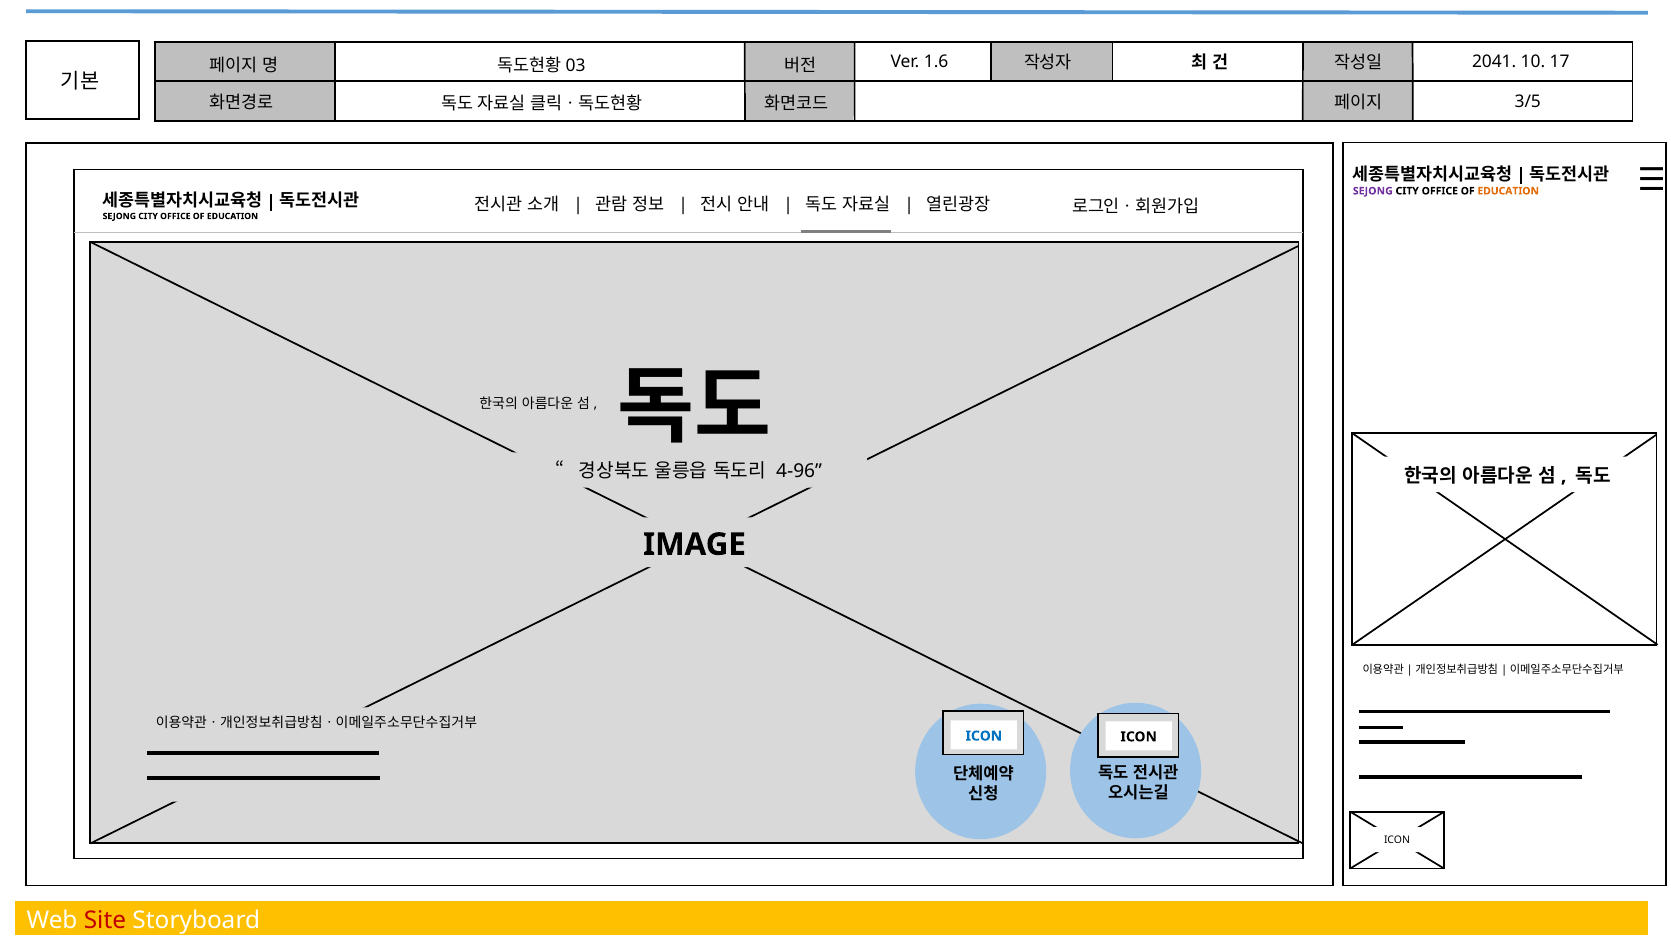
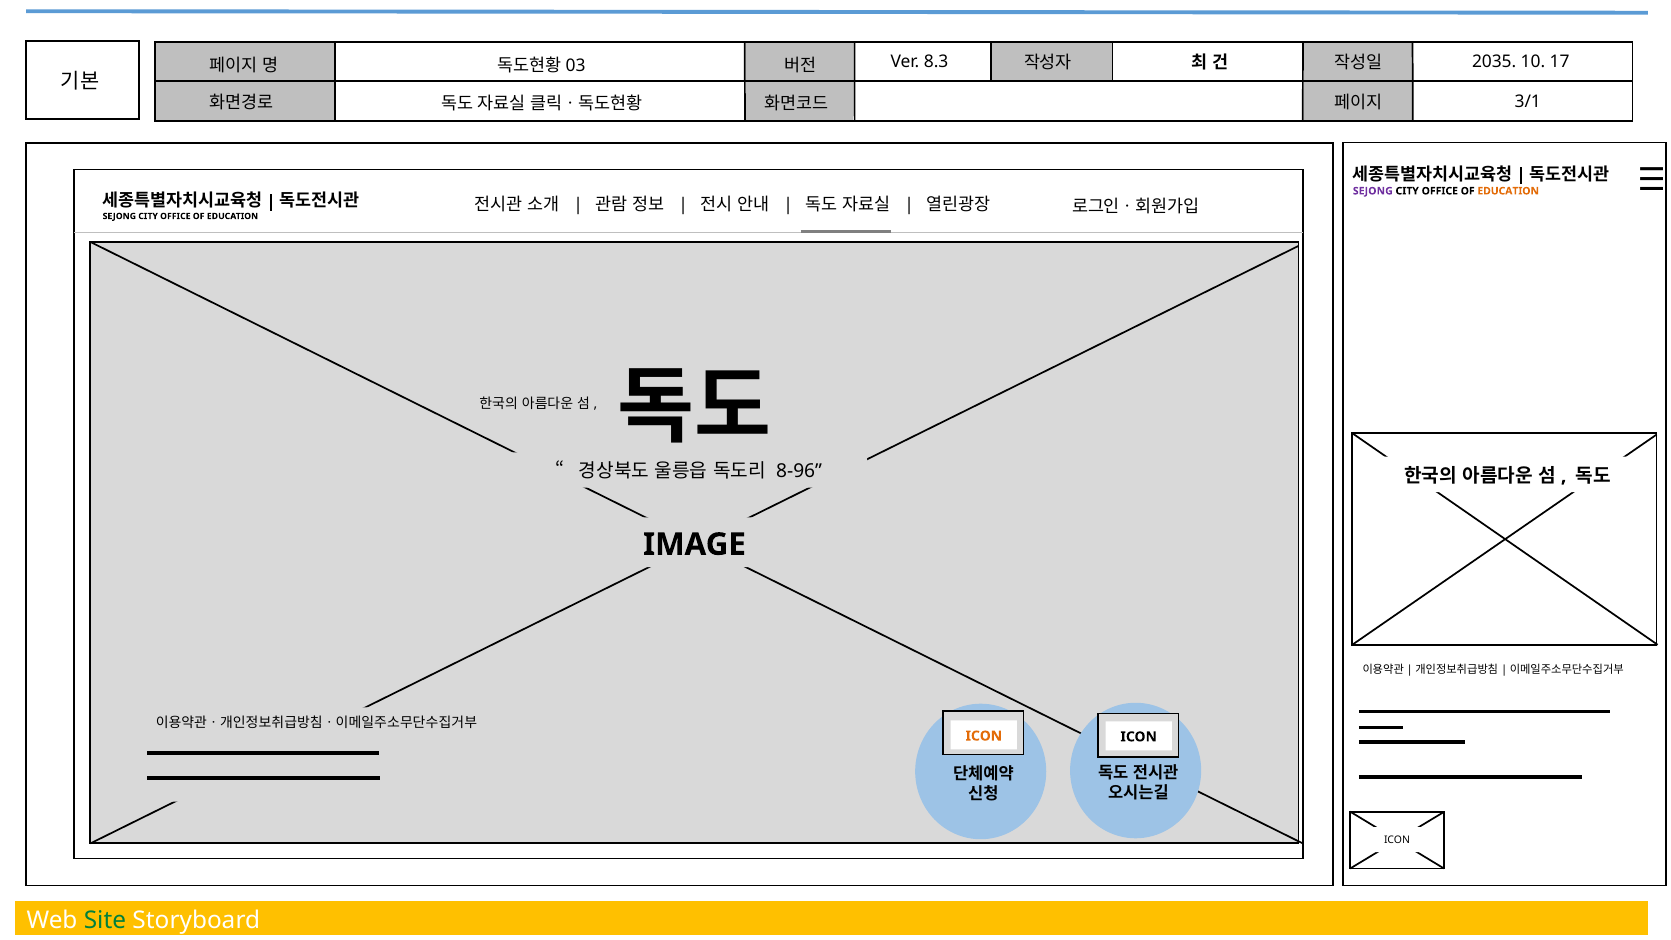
1.6: 1.6 -> 8.3
2041: 2041 -> 2035
3/5: 3/5 -> 3/1
4-96: 4-96 -> 8-96
ICON at (984, 736) colour: blue -> orange
Site colour: red -> green
